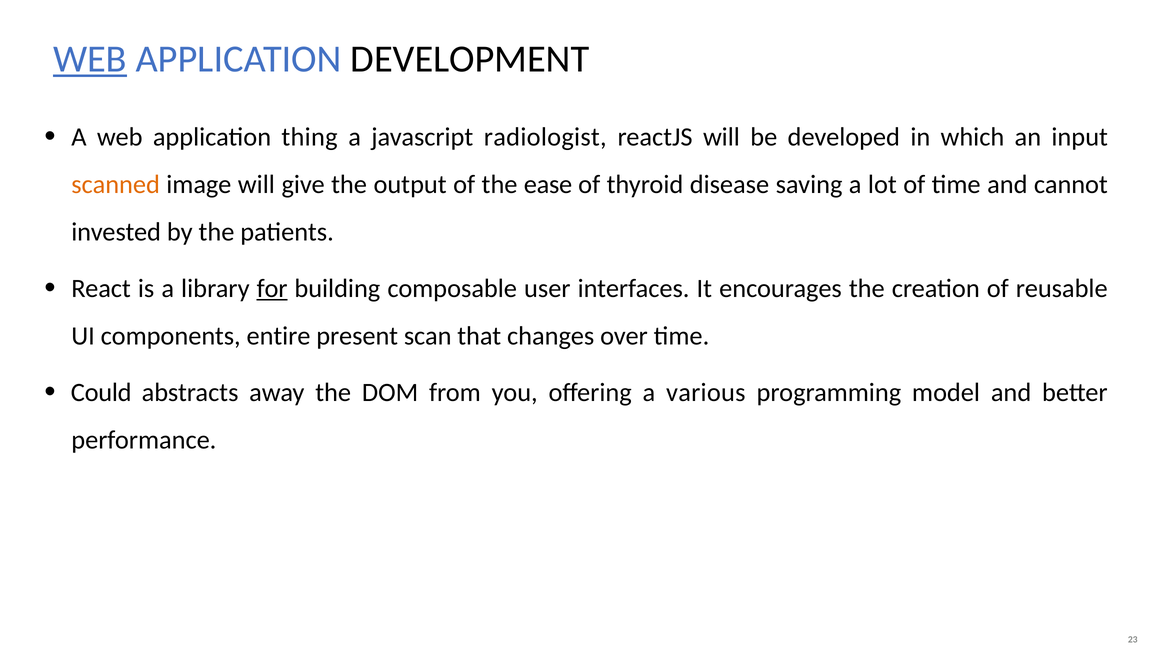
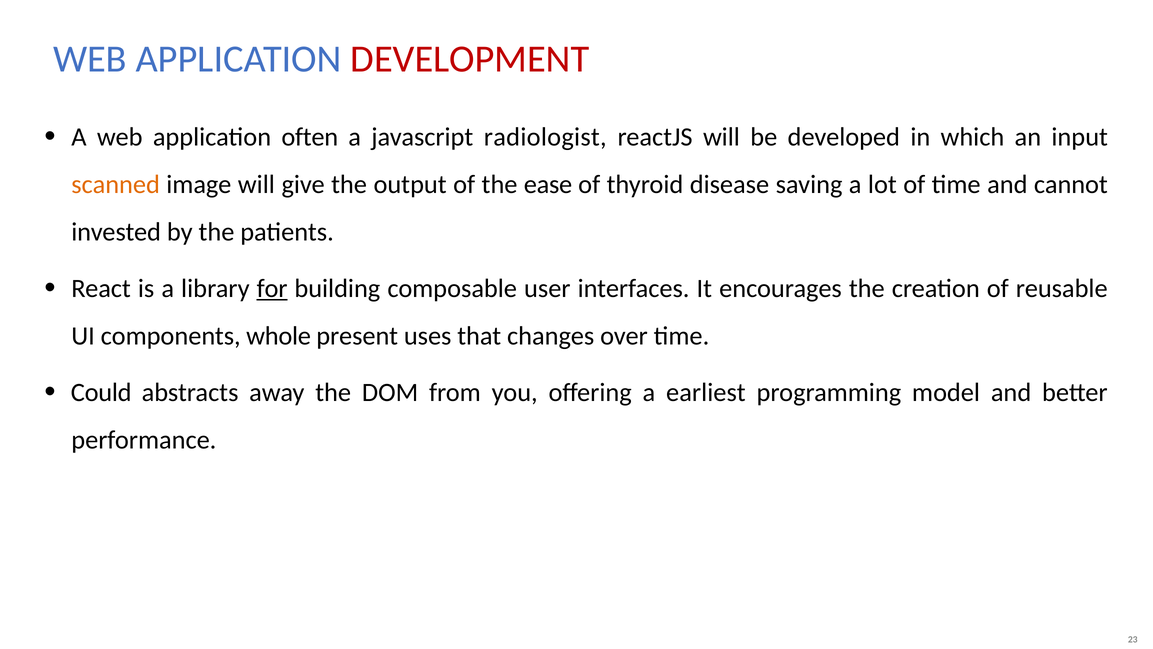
WEB at (90, 59) underline: present -> none
DEVELOPMENT colour: black -> red
thing: thing -> often
entire: entire -> whole
scan: scan -> uses
various: various -> earliest
